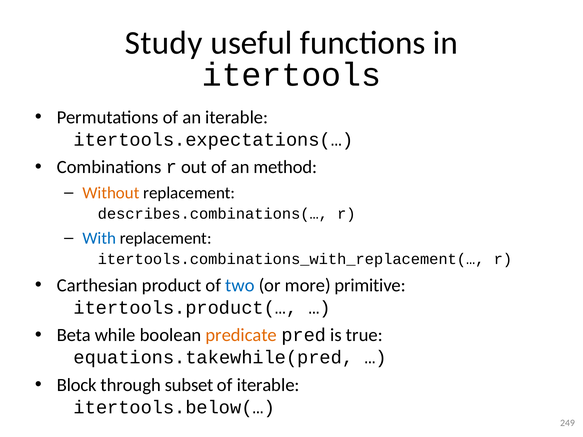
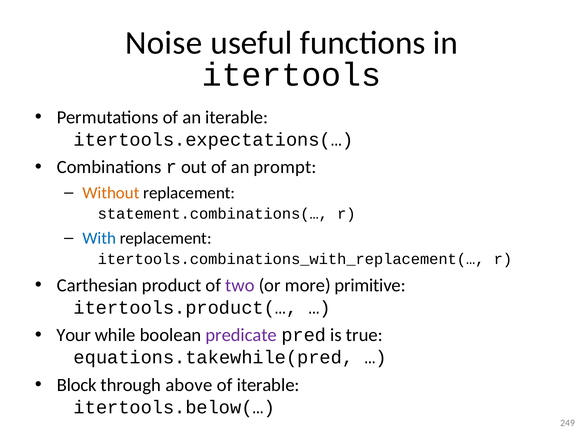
Study: Study -> Noise
method: method -> prompt
describes.combinations(…: describes.combinations(… -> statement.combinations(…
two colour: blue -> purple
Beta: Beta -> Your
predicate colour: orange -> purple
subset: subset -> above
